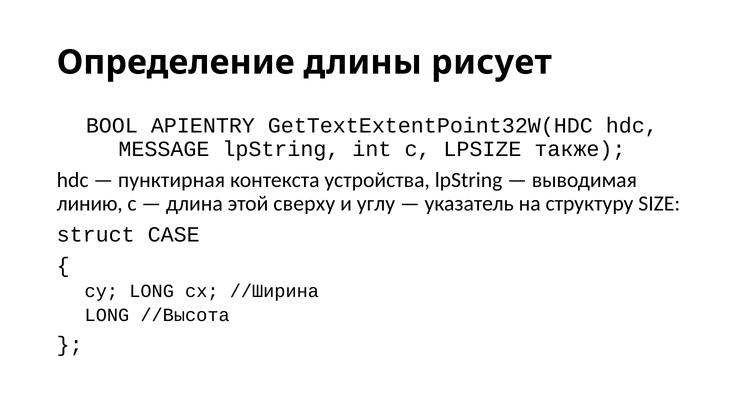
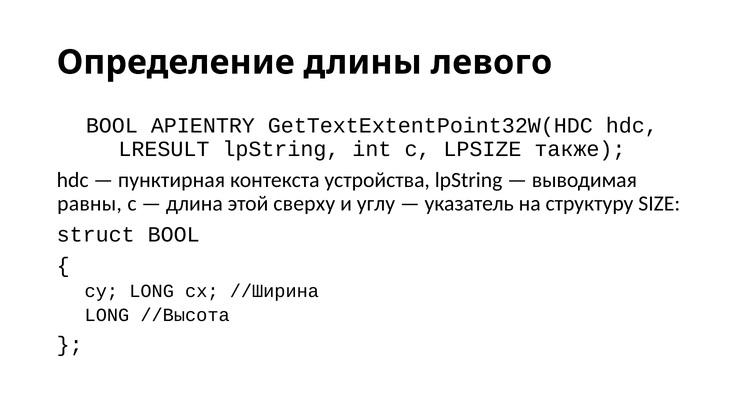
рисует: рисует -> левого
MESSAGE: MESSAGE -> LRESULT
линию: линию -> равны
struct CASE: CASE -> BOOL
